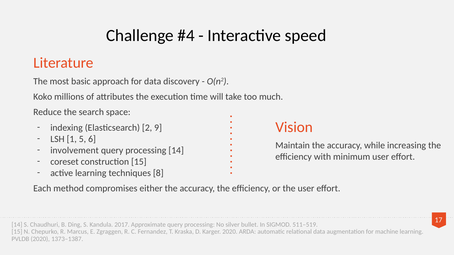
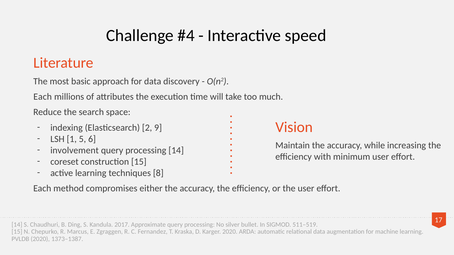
Koko at (43, 97): Koko -> Each
